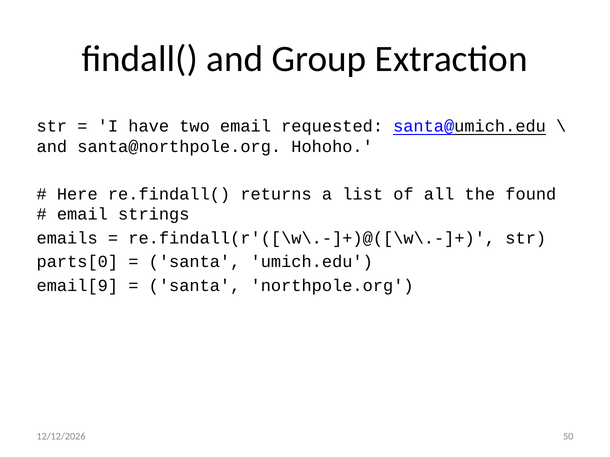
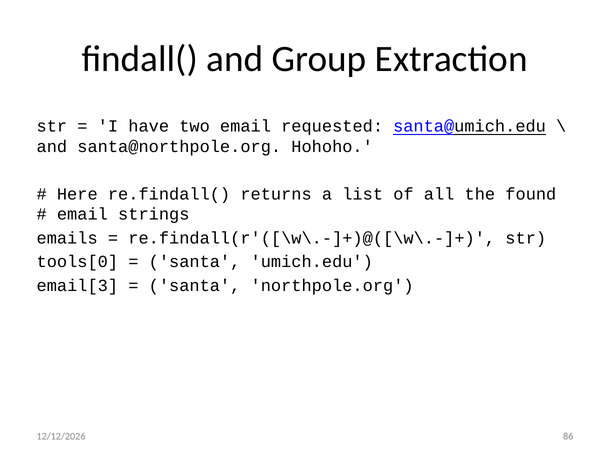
parts[0: parts[0 -> tools[0
email[9: email[9 -> email[3
50: 50 -> 86
